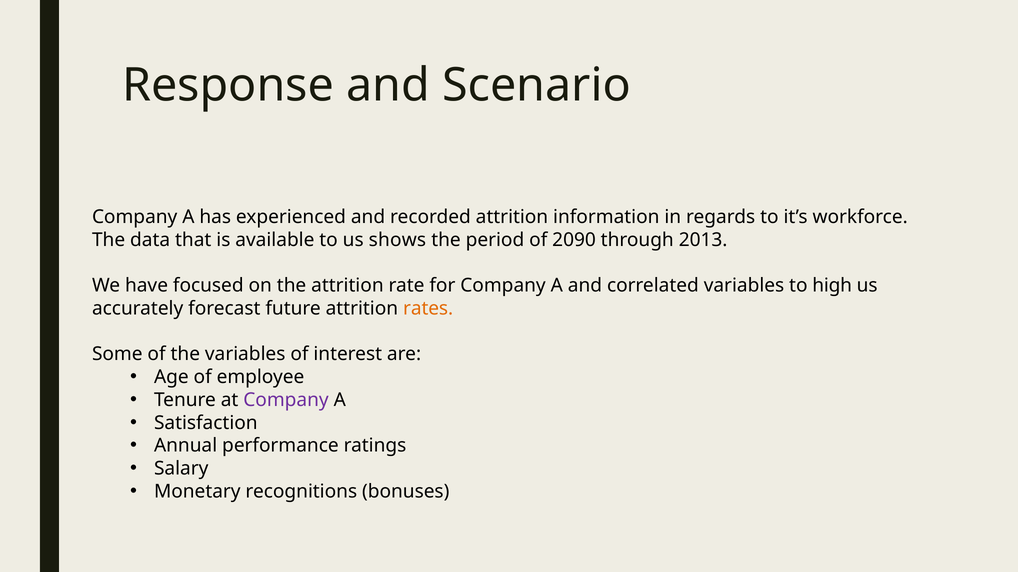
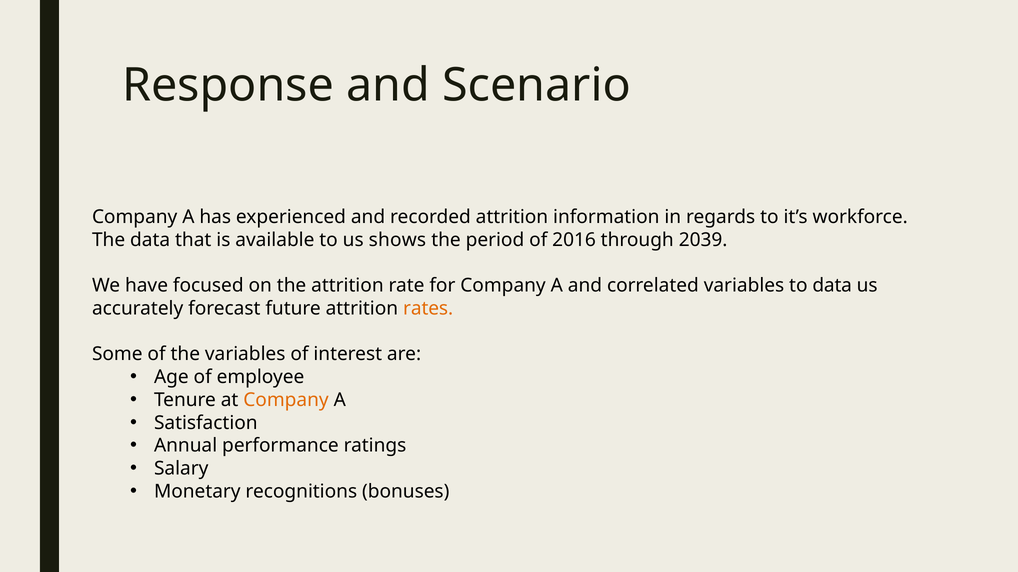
2090: 2090 -> 2016
2013: 2013 -> 2039
to high: high -> data
Company at (286, 400) colour: purple -> orange
